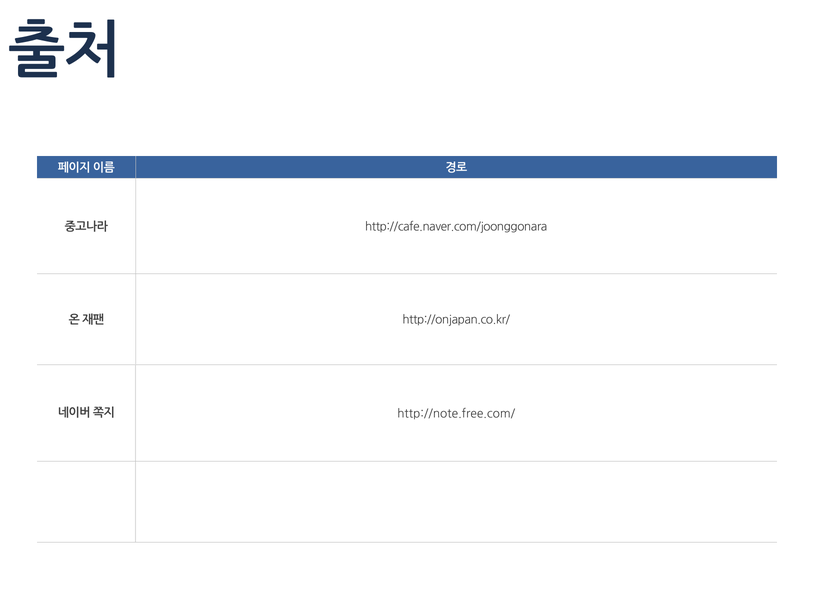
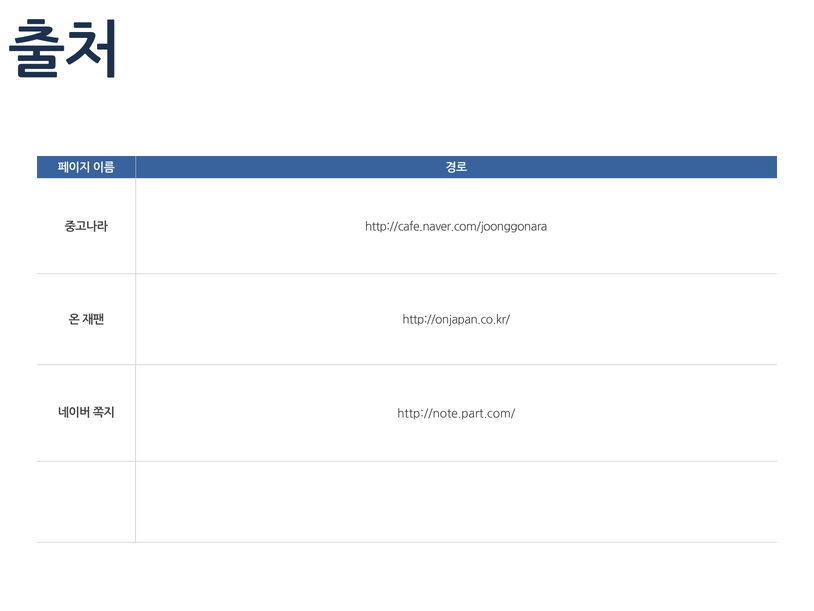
http://note.free.com/: http://note.free.com/ -> http://note.part.com/
